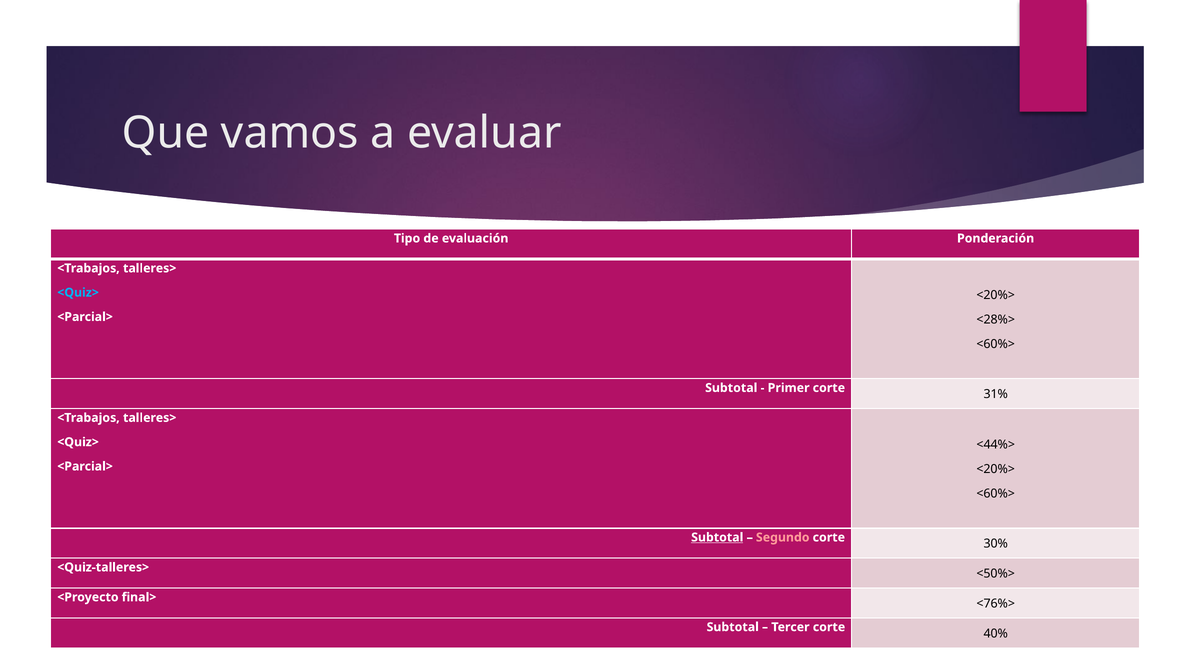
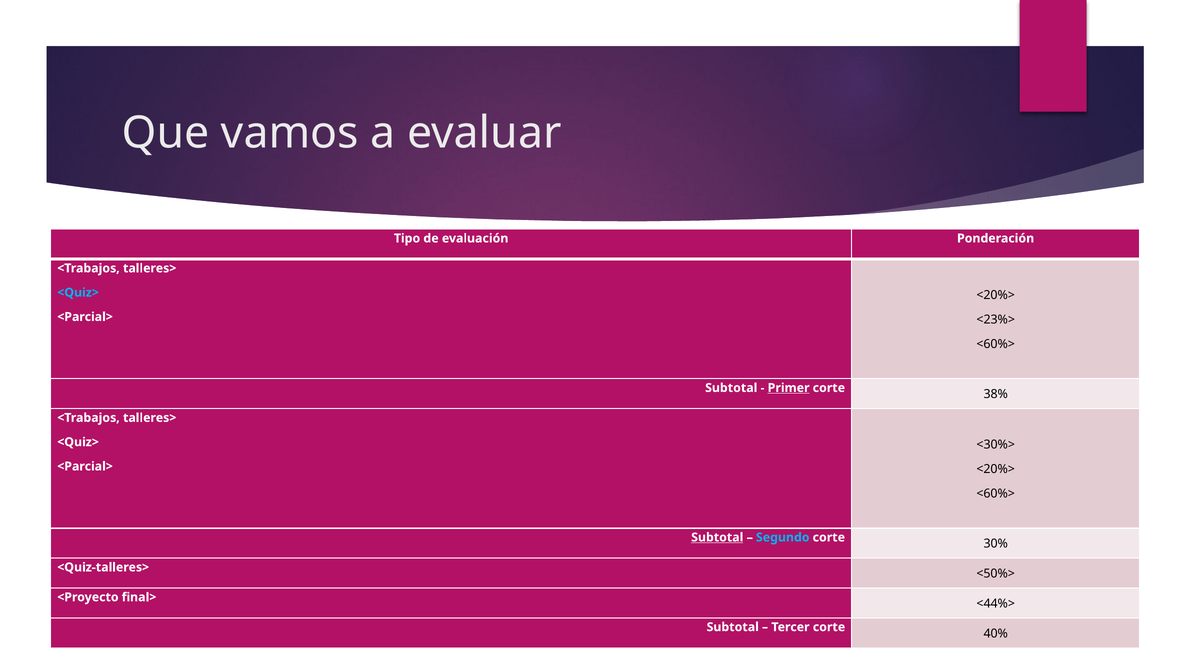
<28%>: <28%> -> <23%>
Primer underline: none -> present
31%: 31% -> 38%
<44%>: <44%> -> <30%>
Segundo colour: pink -> light blue
<76%>: <76%> -> <44%>
